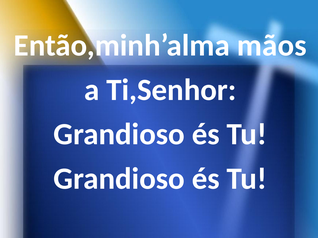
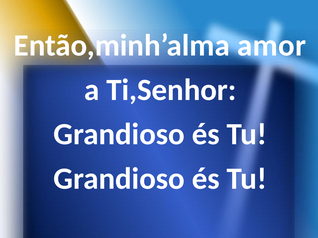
mãos: mãos -> amor
